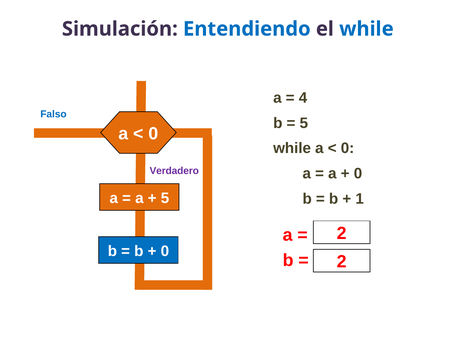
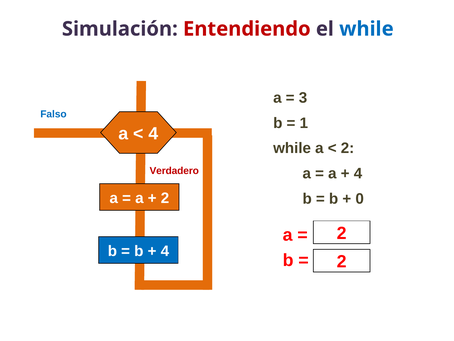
Entendiendo colour: blue -> red
4: 4 -> 3
5 at (304, 123): 5 -> 1
0 at (153, 134): 0 -> 4
0 at (348, 148): 0 -> 2
Verdadero colour: purple -> red
0 at (358, 173): 0 -> 4
5 at (165, 198): 5 -> 2
1: 1 -> 0
0 at (165, 251): 0 -> 4
